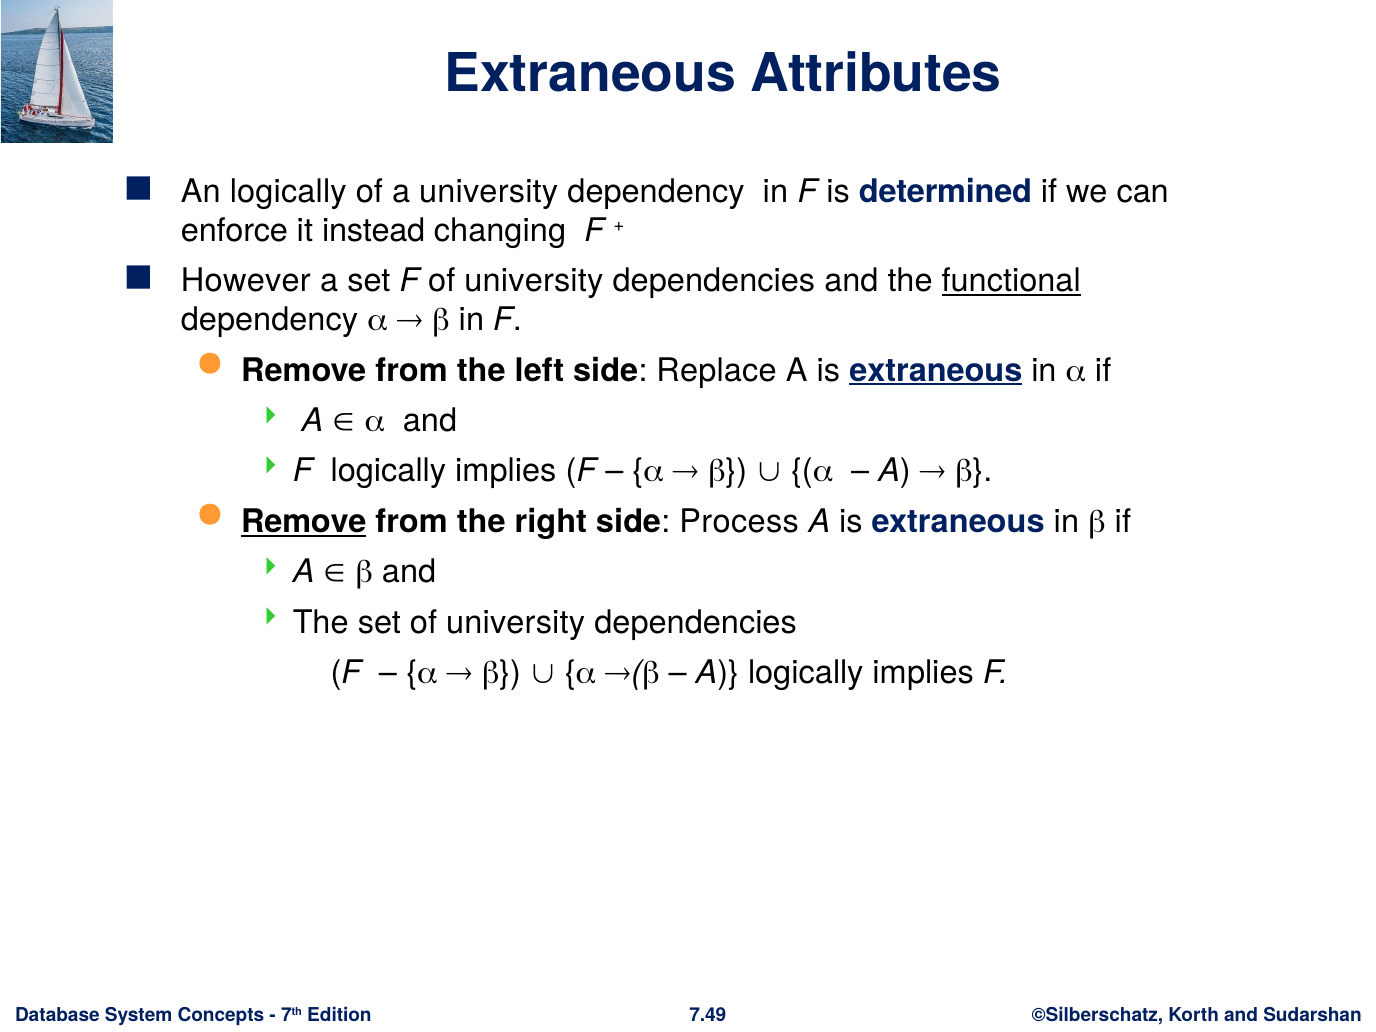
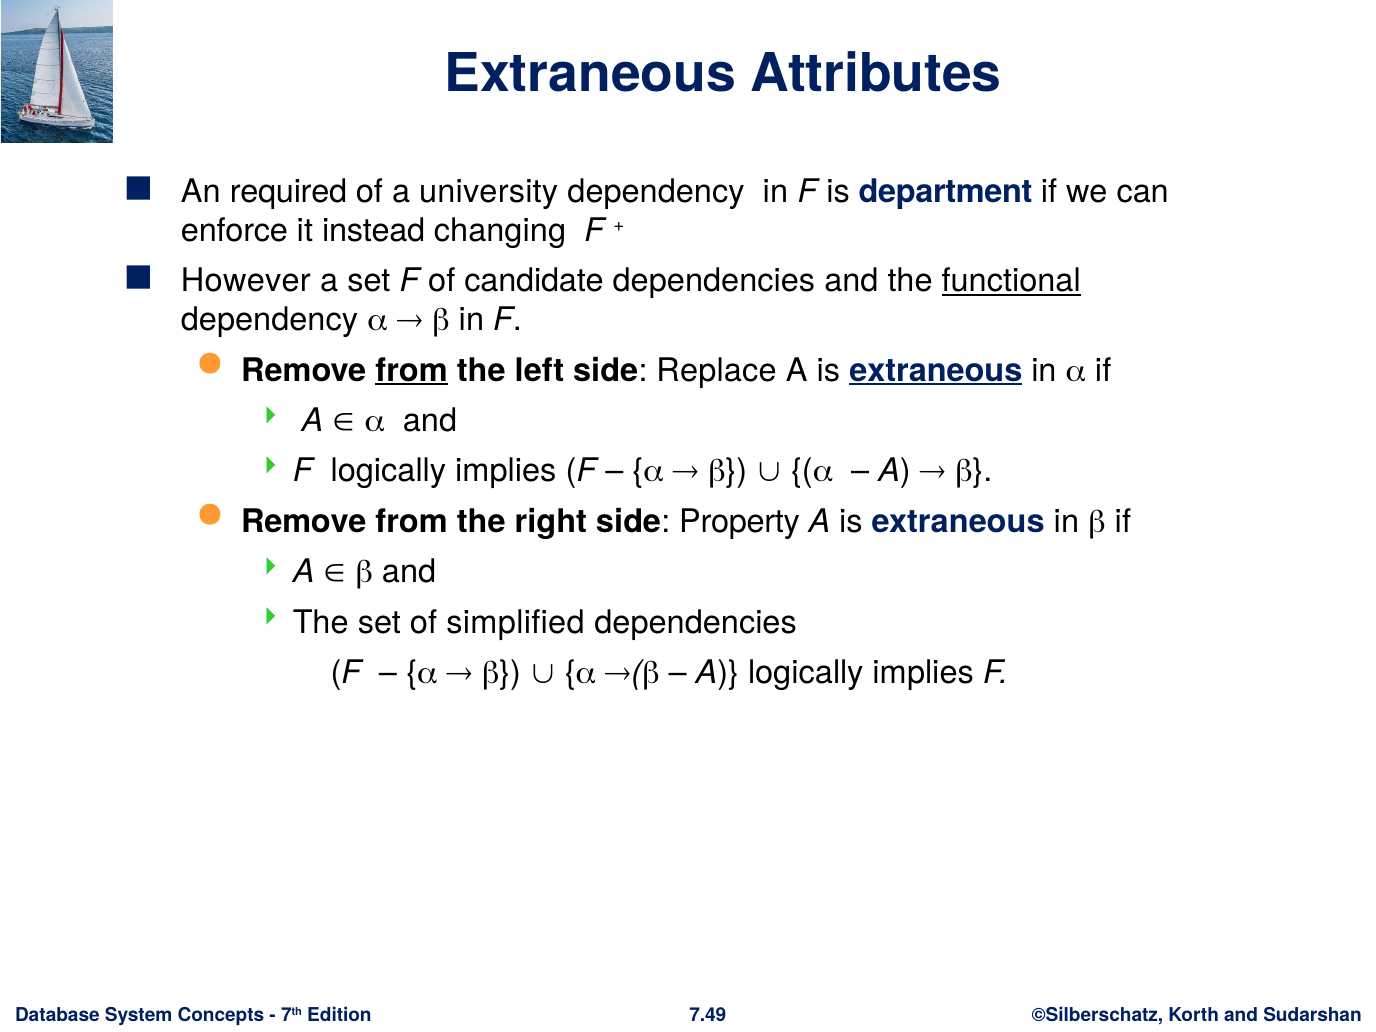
An logically: logically -> required
determined: determined -> department
F of university: university -> candidate
from at (412, 370) underline: none -> present
Remove at (304, 522) underline: present -> none
Process: Process -> Property
set of university: university -> simplified
